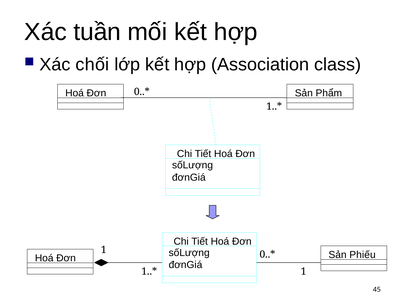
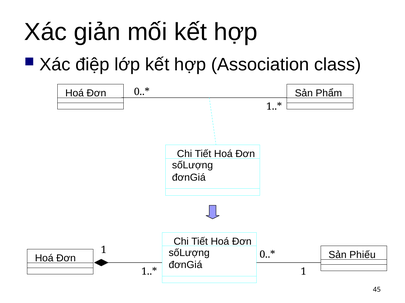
tuần: tuần -> giản
chối: chối -> điệp
